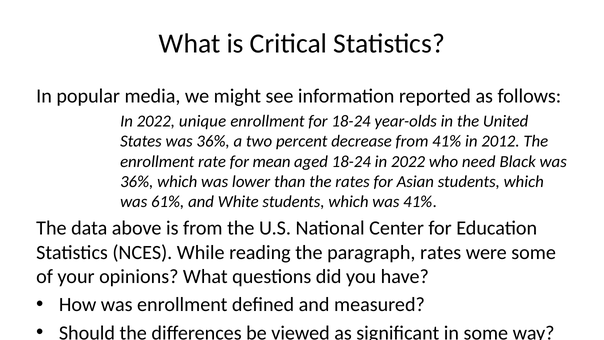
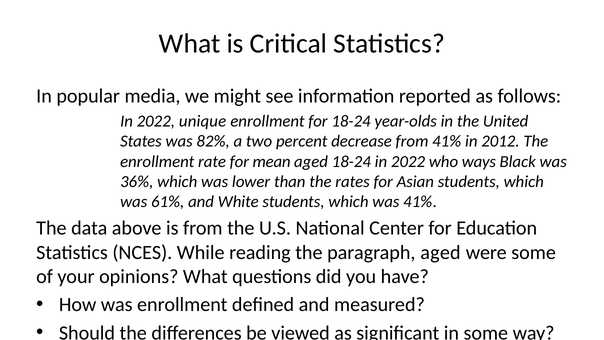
States was 36%: 36% -> 82%
need: need -> ways
paragraph rates: rates -> aged
